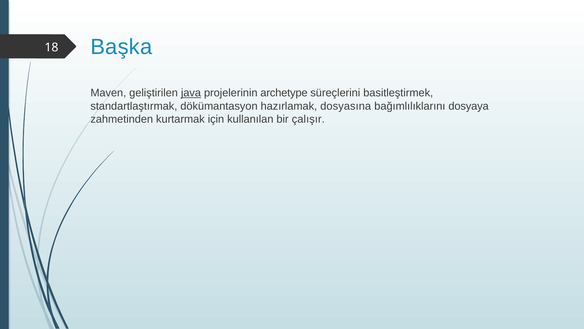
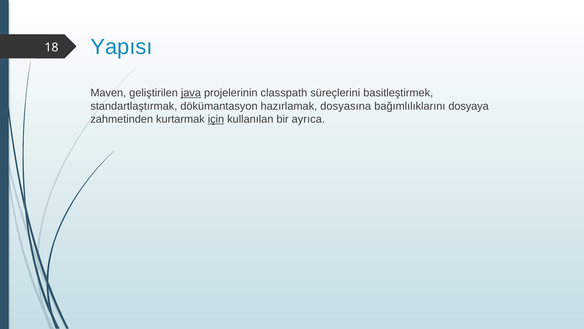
Başka: Başka -> Yapısı
archetype: archetype -> classpath
için underline: none -> present
çalışır: çalışır -> ayrıca
